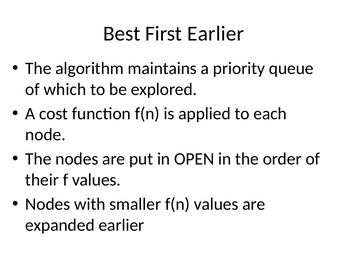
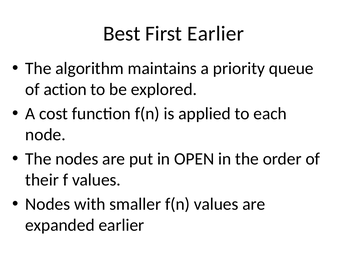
which: which -> action
